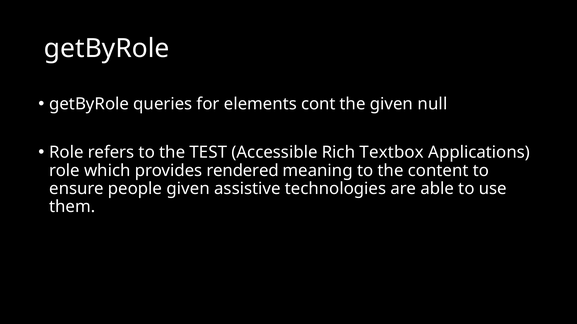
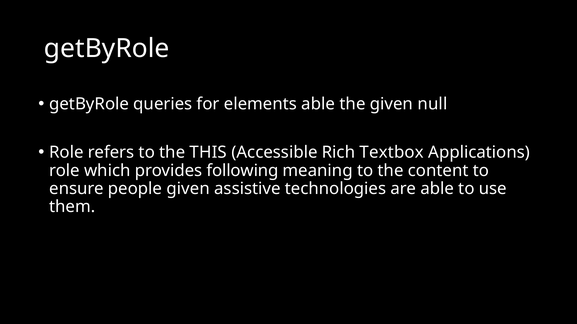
elements cont: cont -> able
TEST: TEST -> THIS
rendered: rendered -> following
